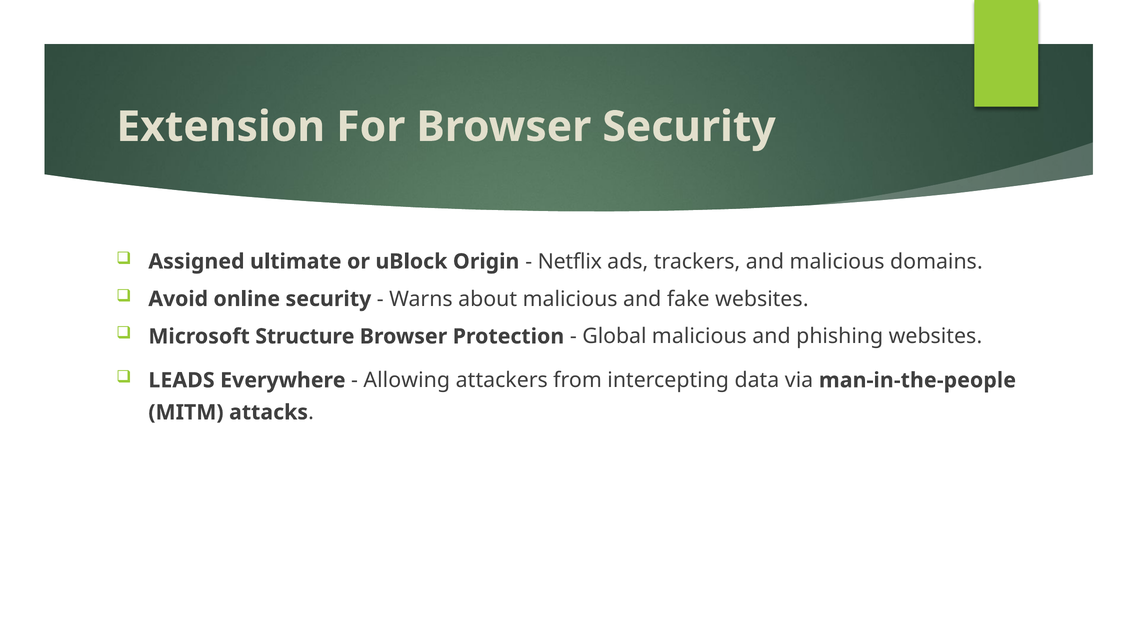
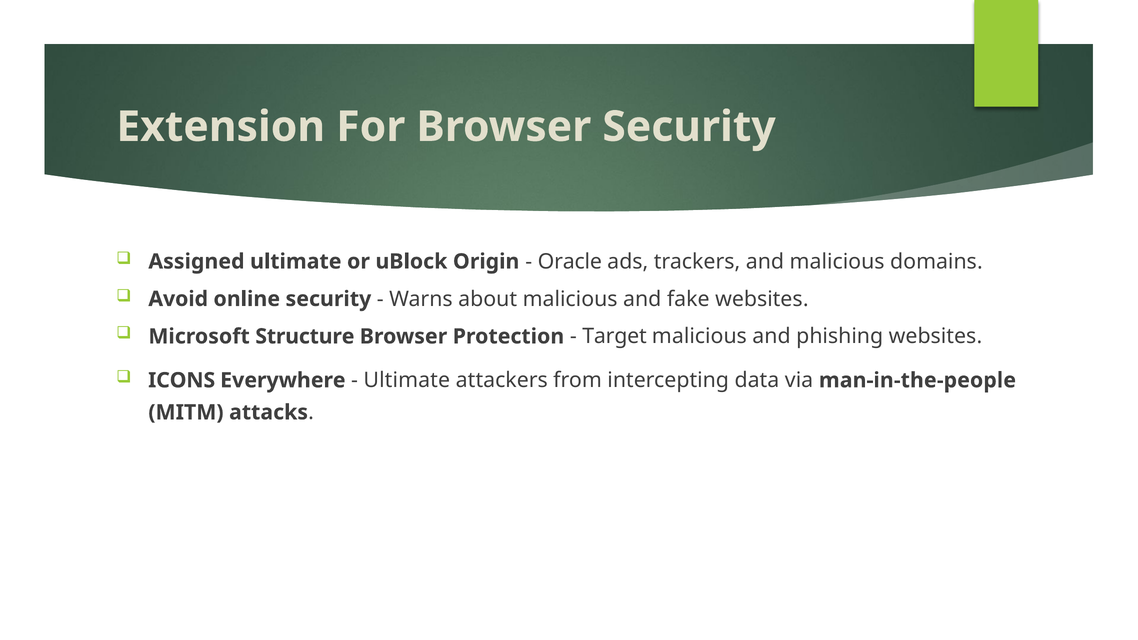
Netflix: Netflix -> Oracle
Global: Global -> Target
LEADS: LEADS -> ICONS
Allowing at (407, 380): Allowing -> Ultimate
